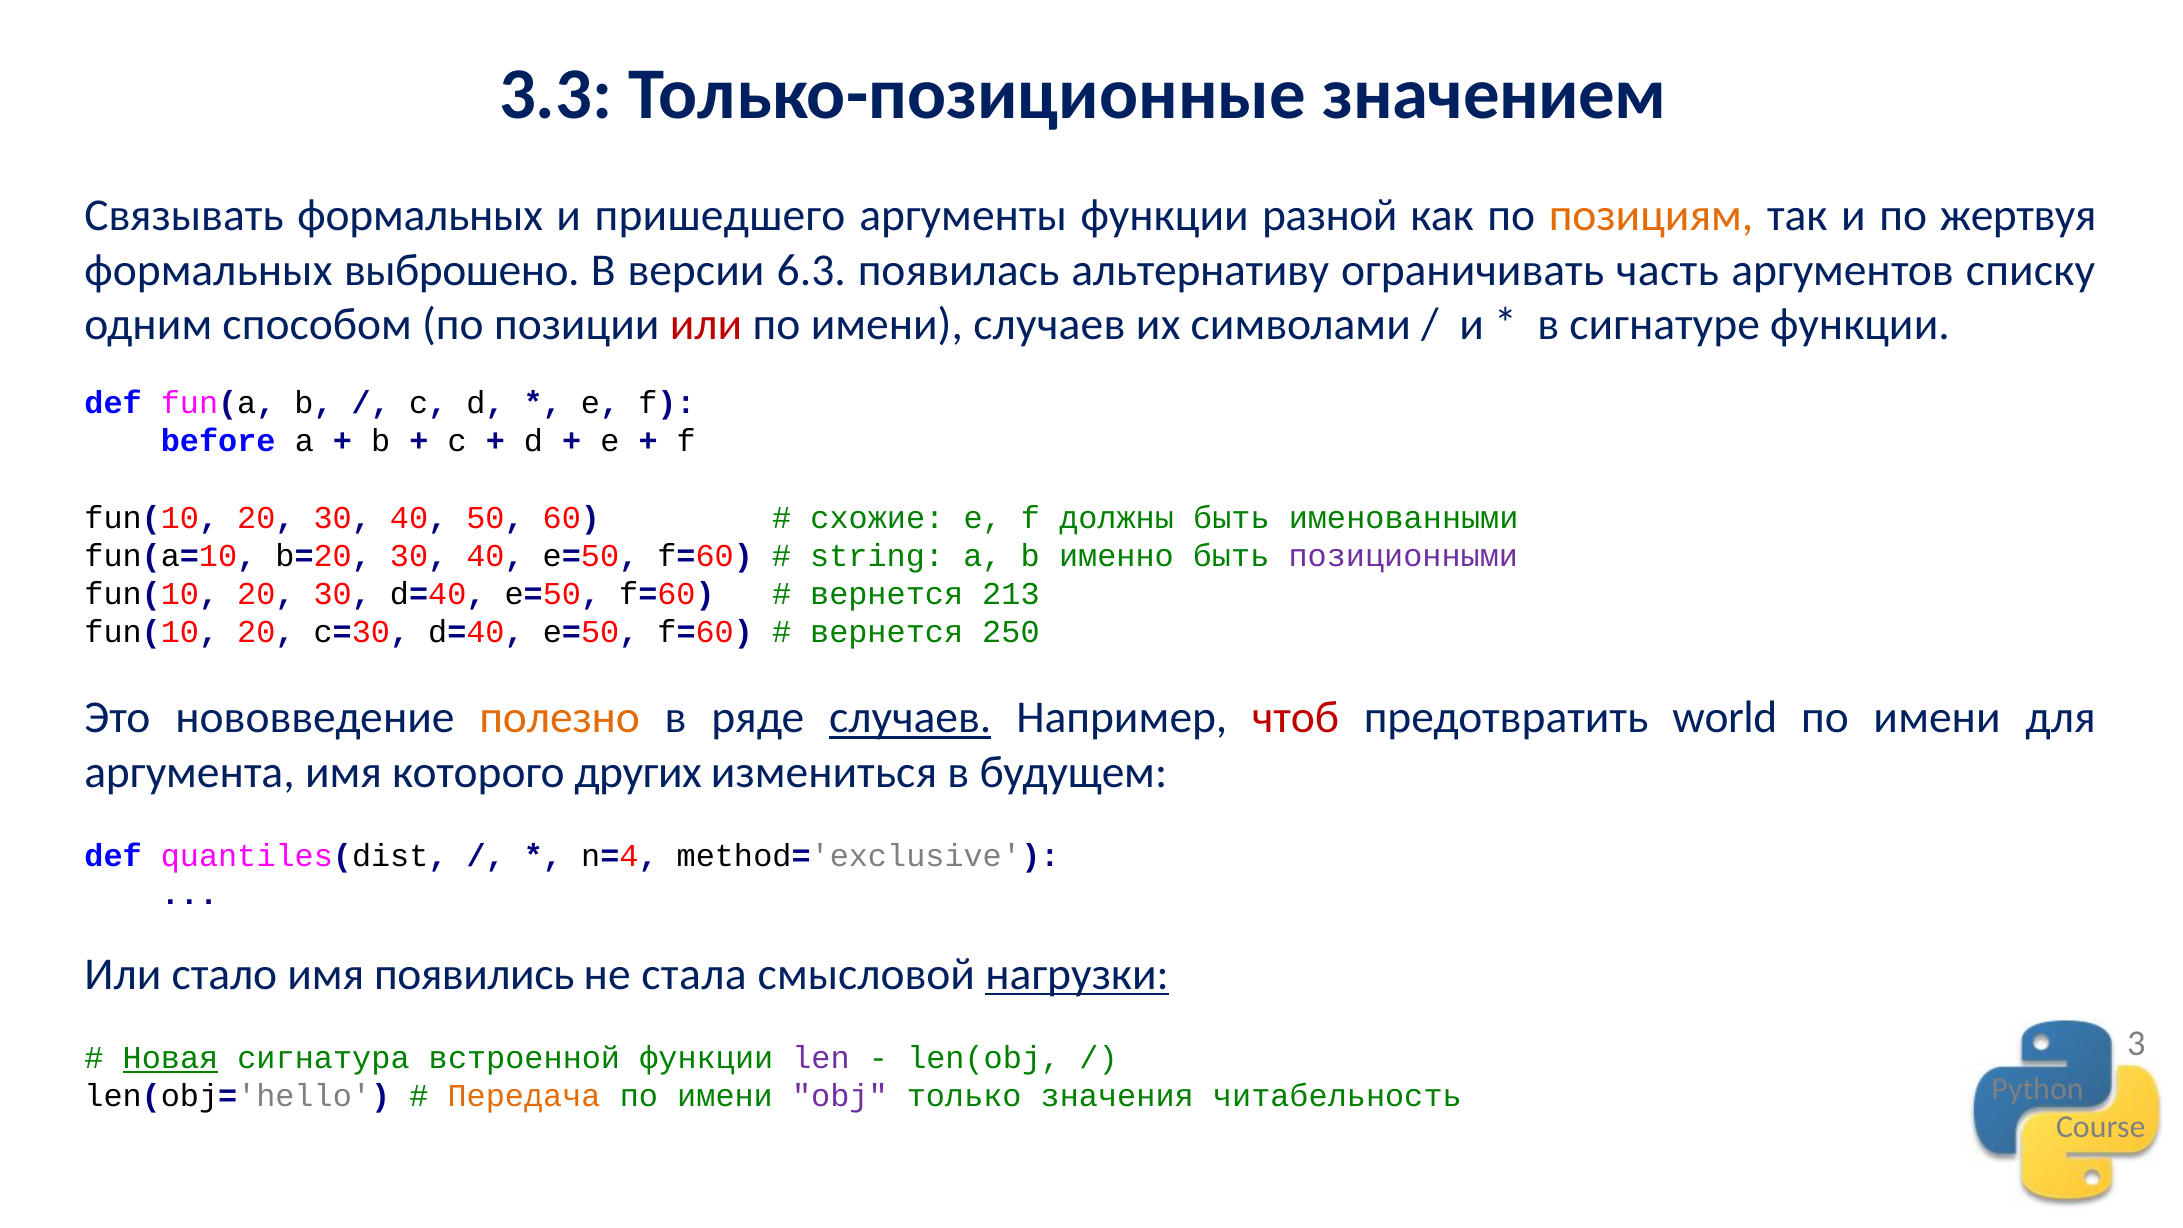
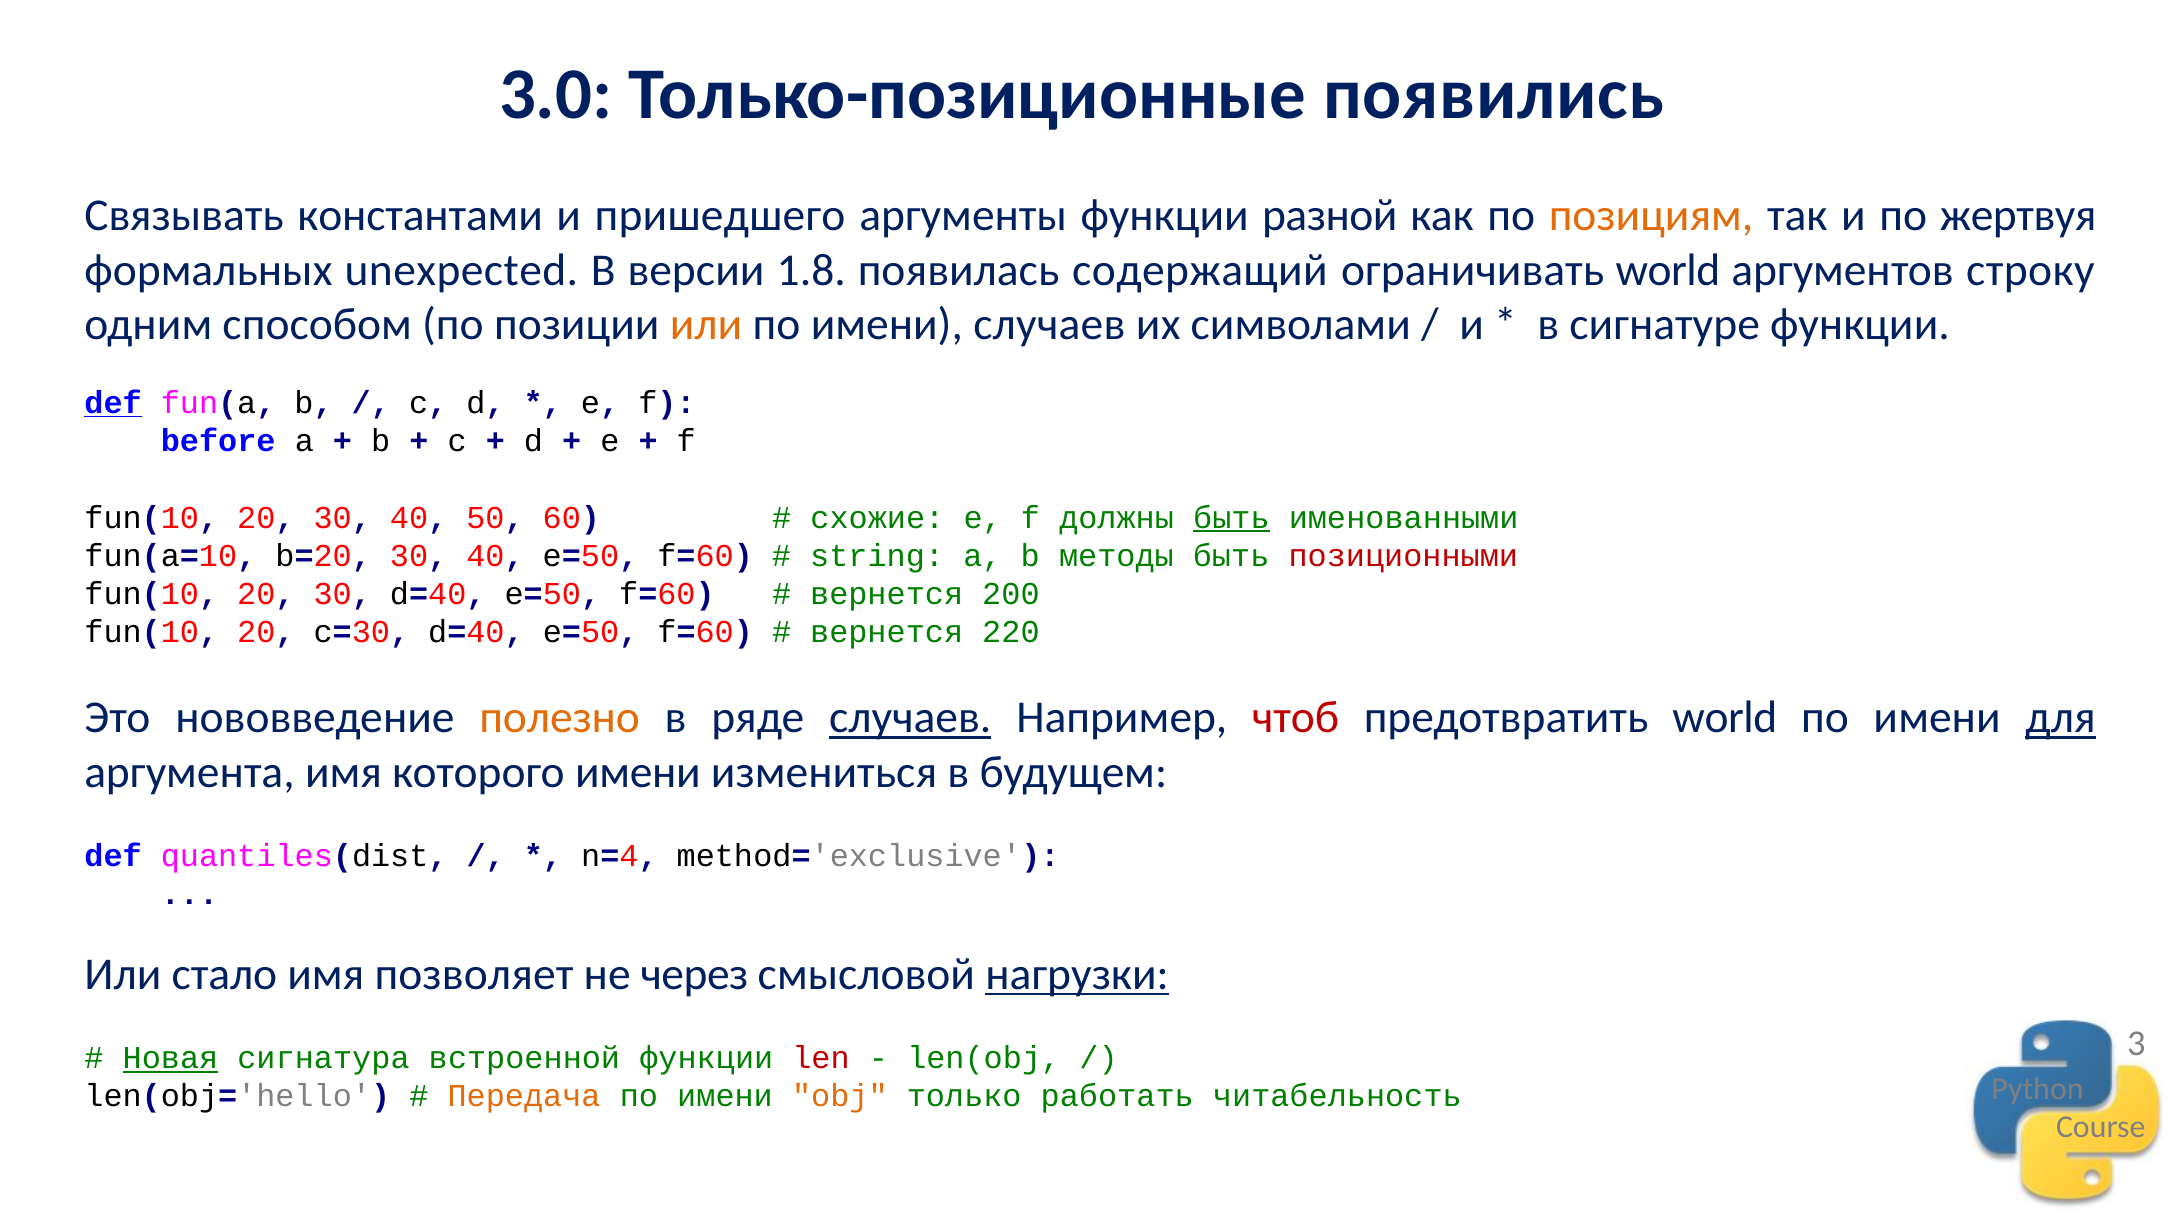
3.3: 3.3 -> 3.0
значением: значением -> появились
Связывать формальных: формальных -> константами
выброшено: выброшено -> unexpected
6.3: 6.3 -> 1.8
альтернативу: альтернативу -> содержащий
ограничивать часть: часть -> world
списку: списку -> строку
или at (706, 325) colour: red -> orange
def at (113, 403) underline: none -> present
быть at (1231, 517) underline: none -> present
именно: именно -> методы
позиционными colour: purple -> red
213: 213 -> 200
250: 250 -> 220
для underline: none -> present
которого других: других -> имени
появились: появились -> позволяет
стала: стала -> через
len colour: purple -> red
obj colour: purple -> orange
значения: значения -> работать
